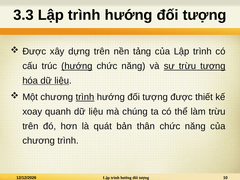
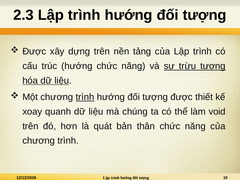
3.3: 3.3 -> 2.3
hướng at (77, 66) underline: present -> none
làm trừu: trừu -> void
